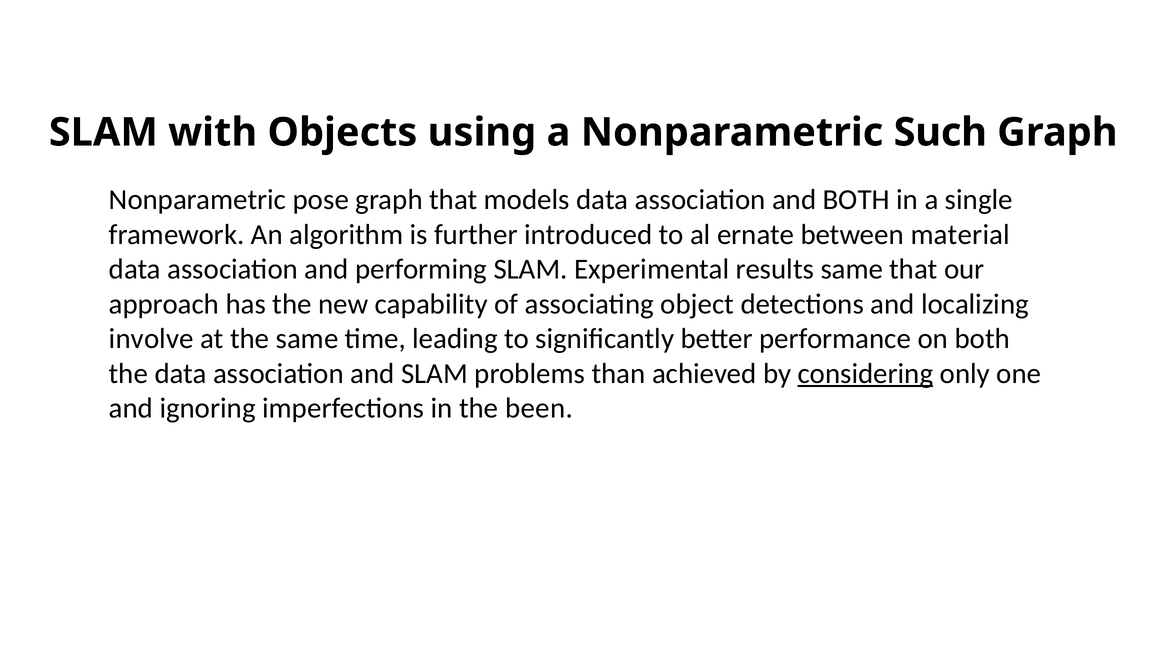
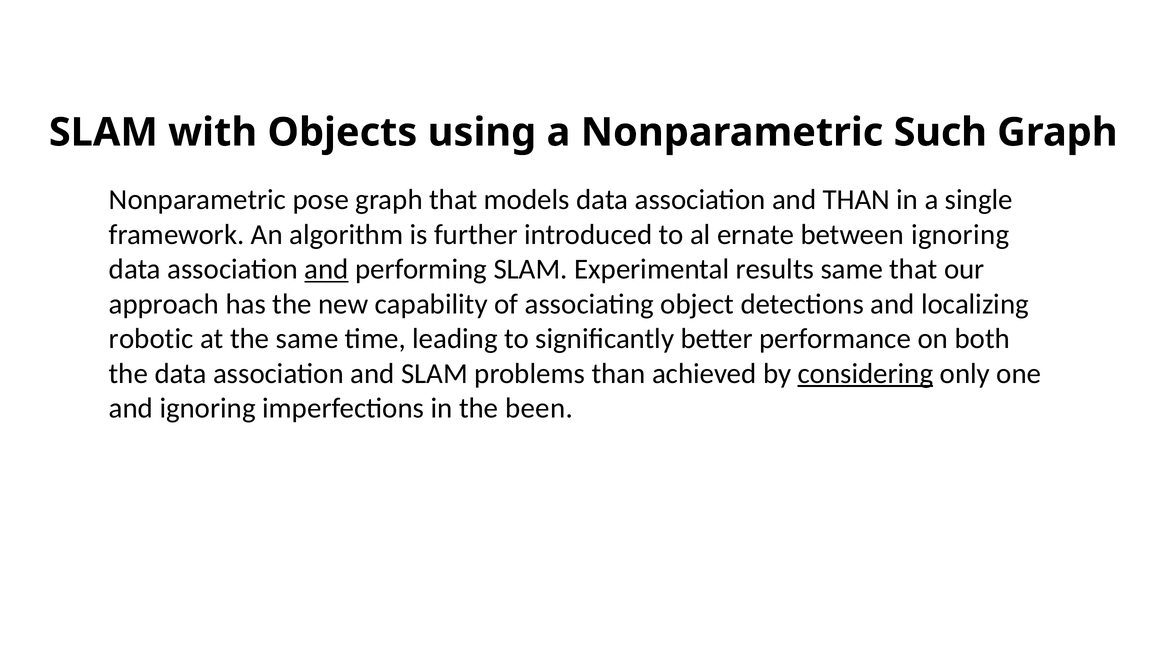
and BOTH: BOTH -> THAN
between material: material -> ignoring
and at (327, 269) underline: none -> present
involve: involve -> robotic
